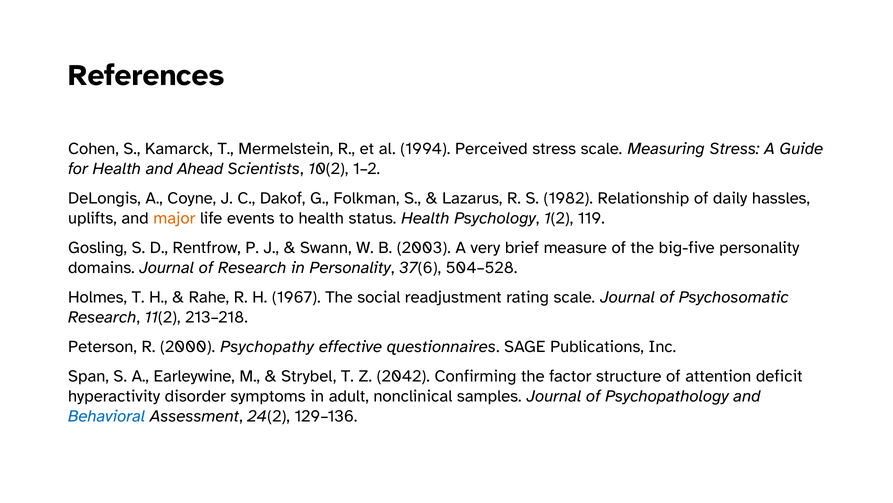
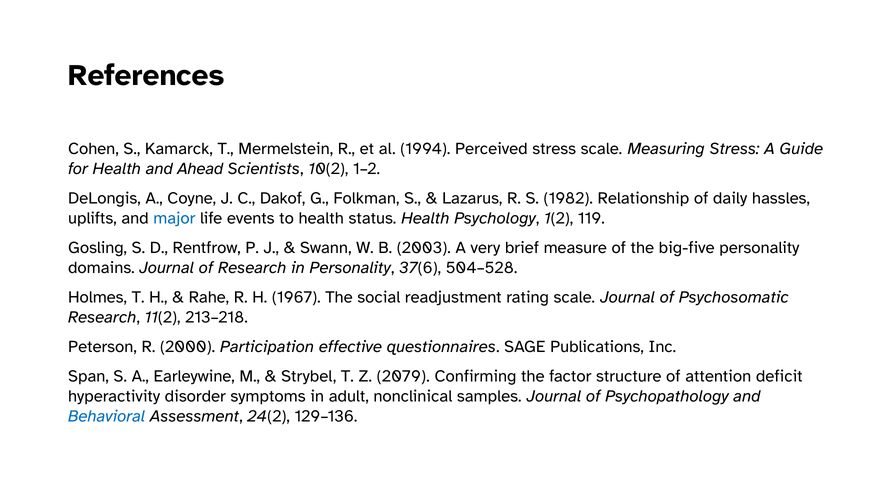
major colour: orange -> blue
Psychopathy: Psychopathy -> Participation
2042: 2042 -> 2079
